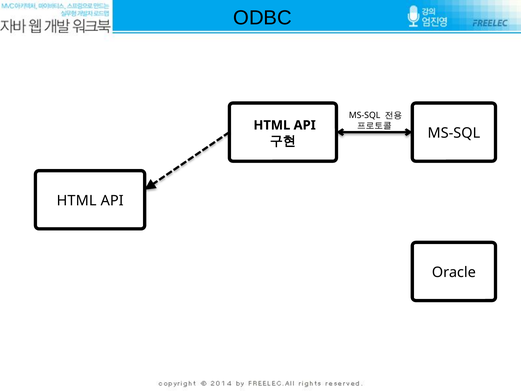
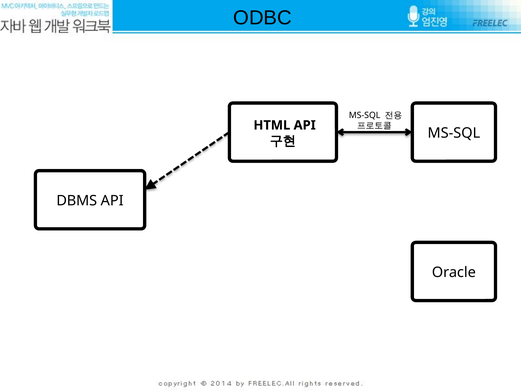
HTML at (77, 201): HTML -> DBMS
